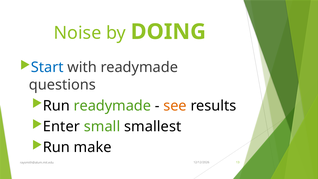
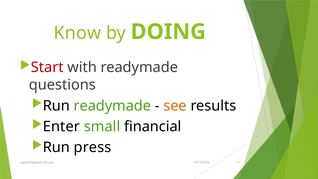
Noise: Noise -> Know
Start colour: blue -> red
smallest: smallest -> financial
make: make -> press
